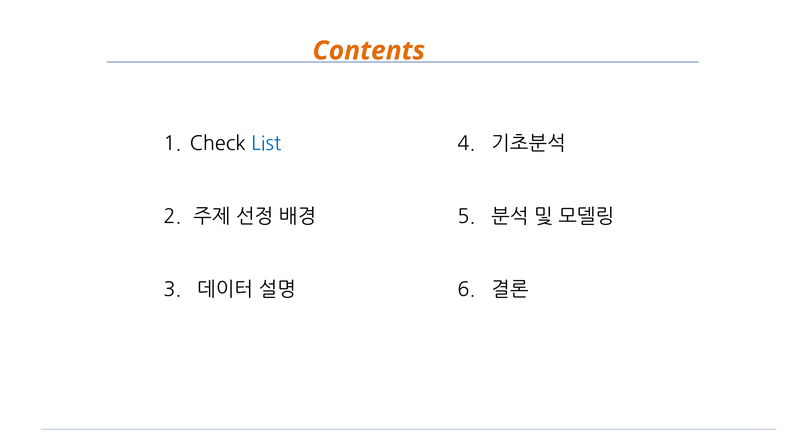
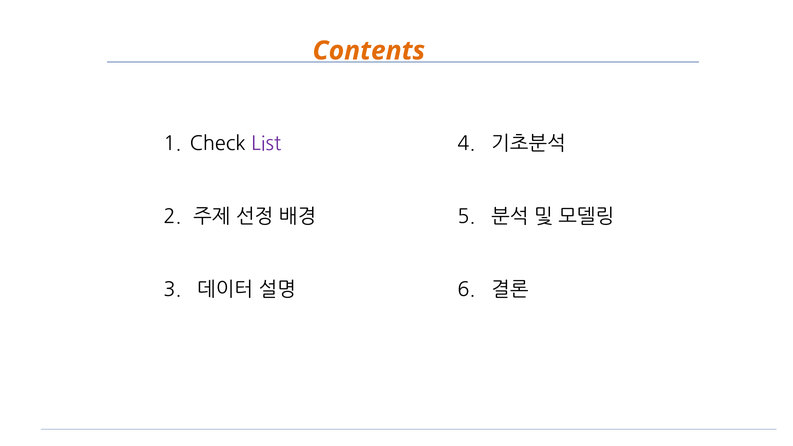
List colour: blue -> purple
